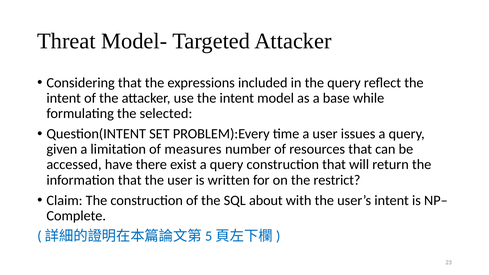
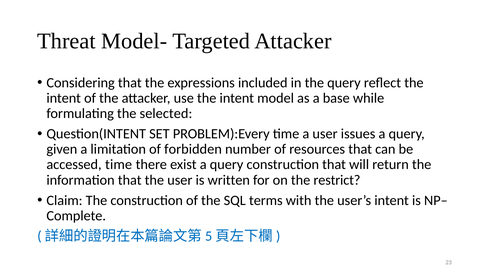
measures: measures -> forbidden
accessed have: have -> time
about: about -> terms
